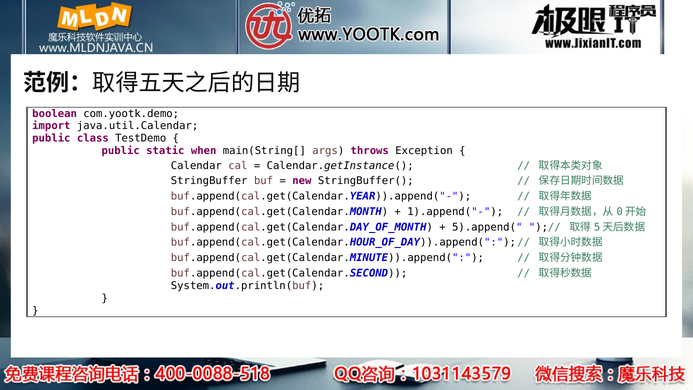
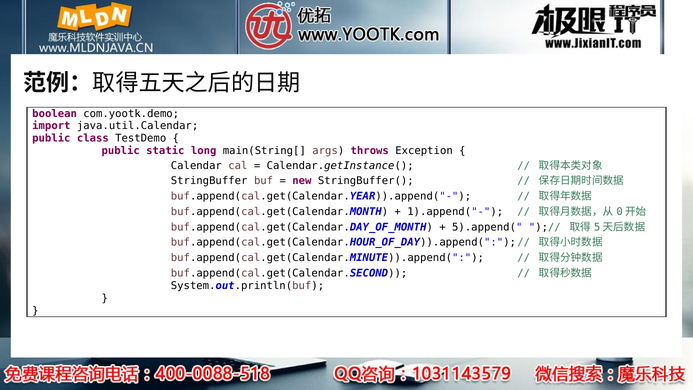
when: when -> long
